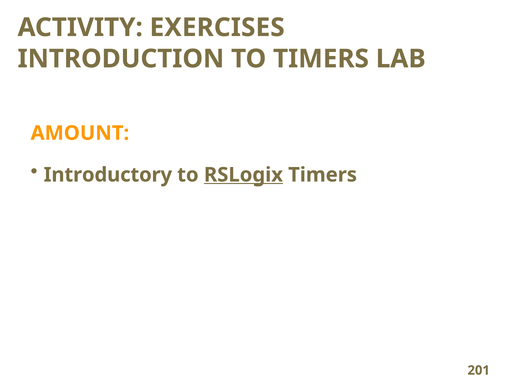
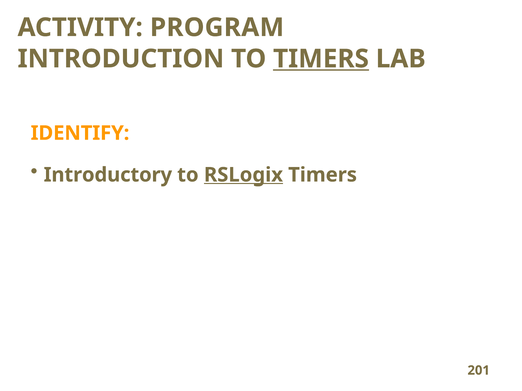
EXERCISES: EXERCISES -> PROGRAM
TIMERS at (321, 59) underline: none -> present
AMOUNT: AMOUNT -> IDENTIFY
